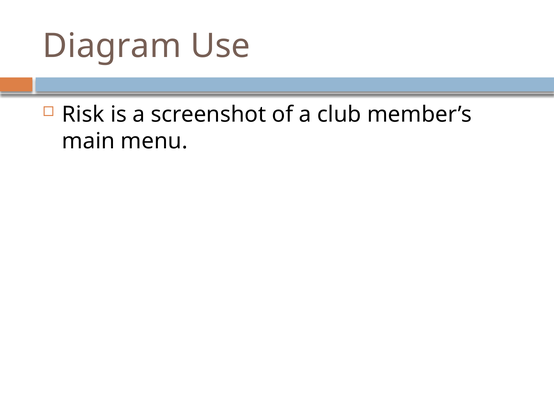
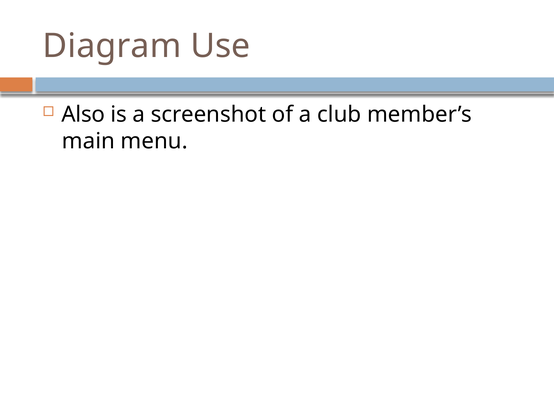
Risk: Risk -> Also
